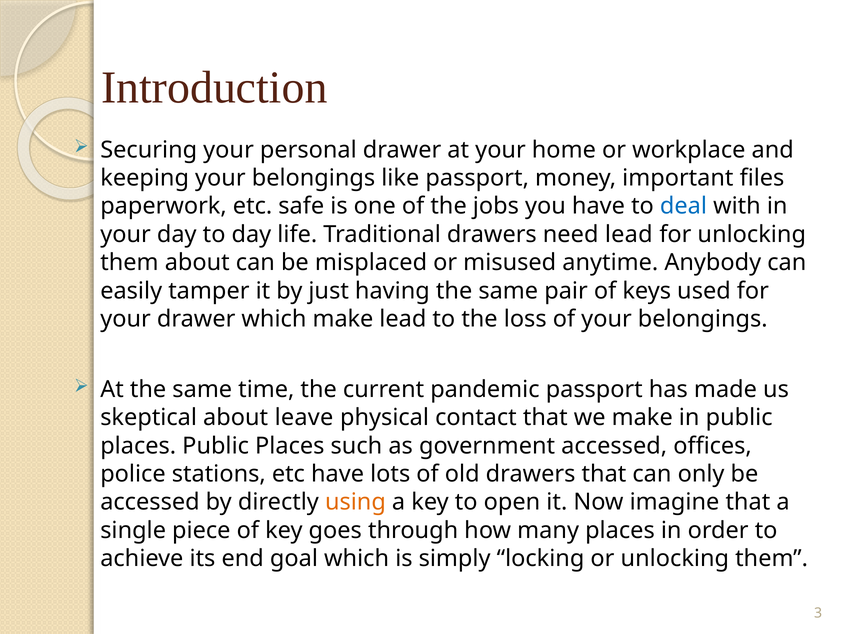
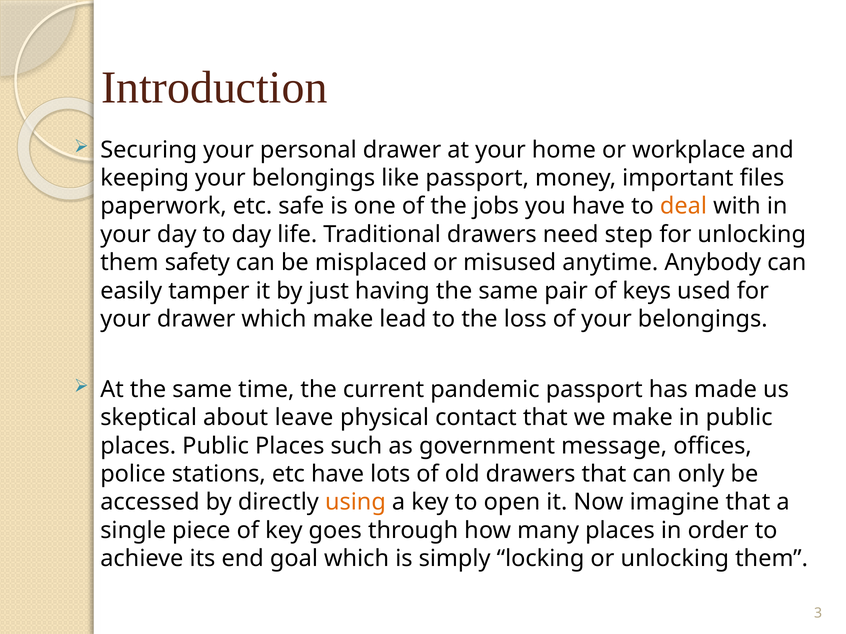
deal colour: blue -> orange
need lead: lead -> step
them about: about -> safety
government accessed: accessed -> message
